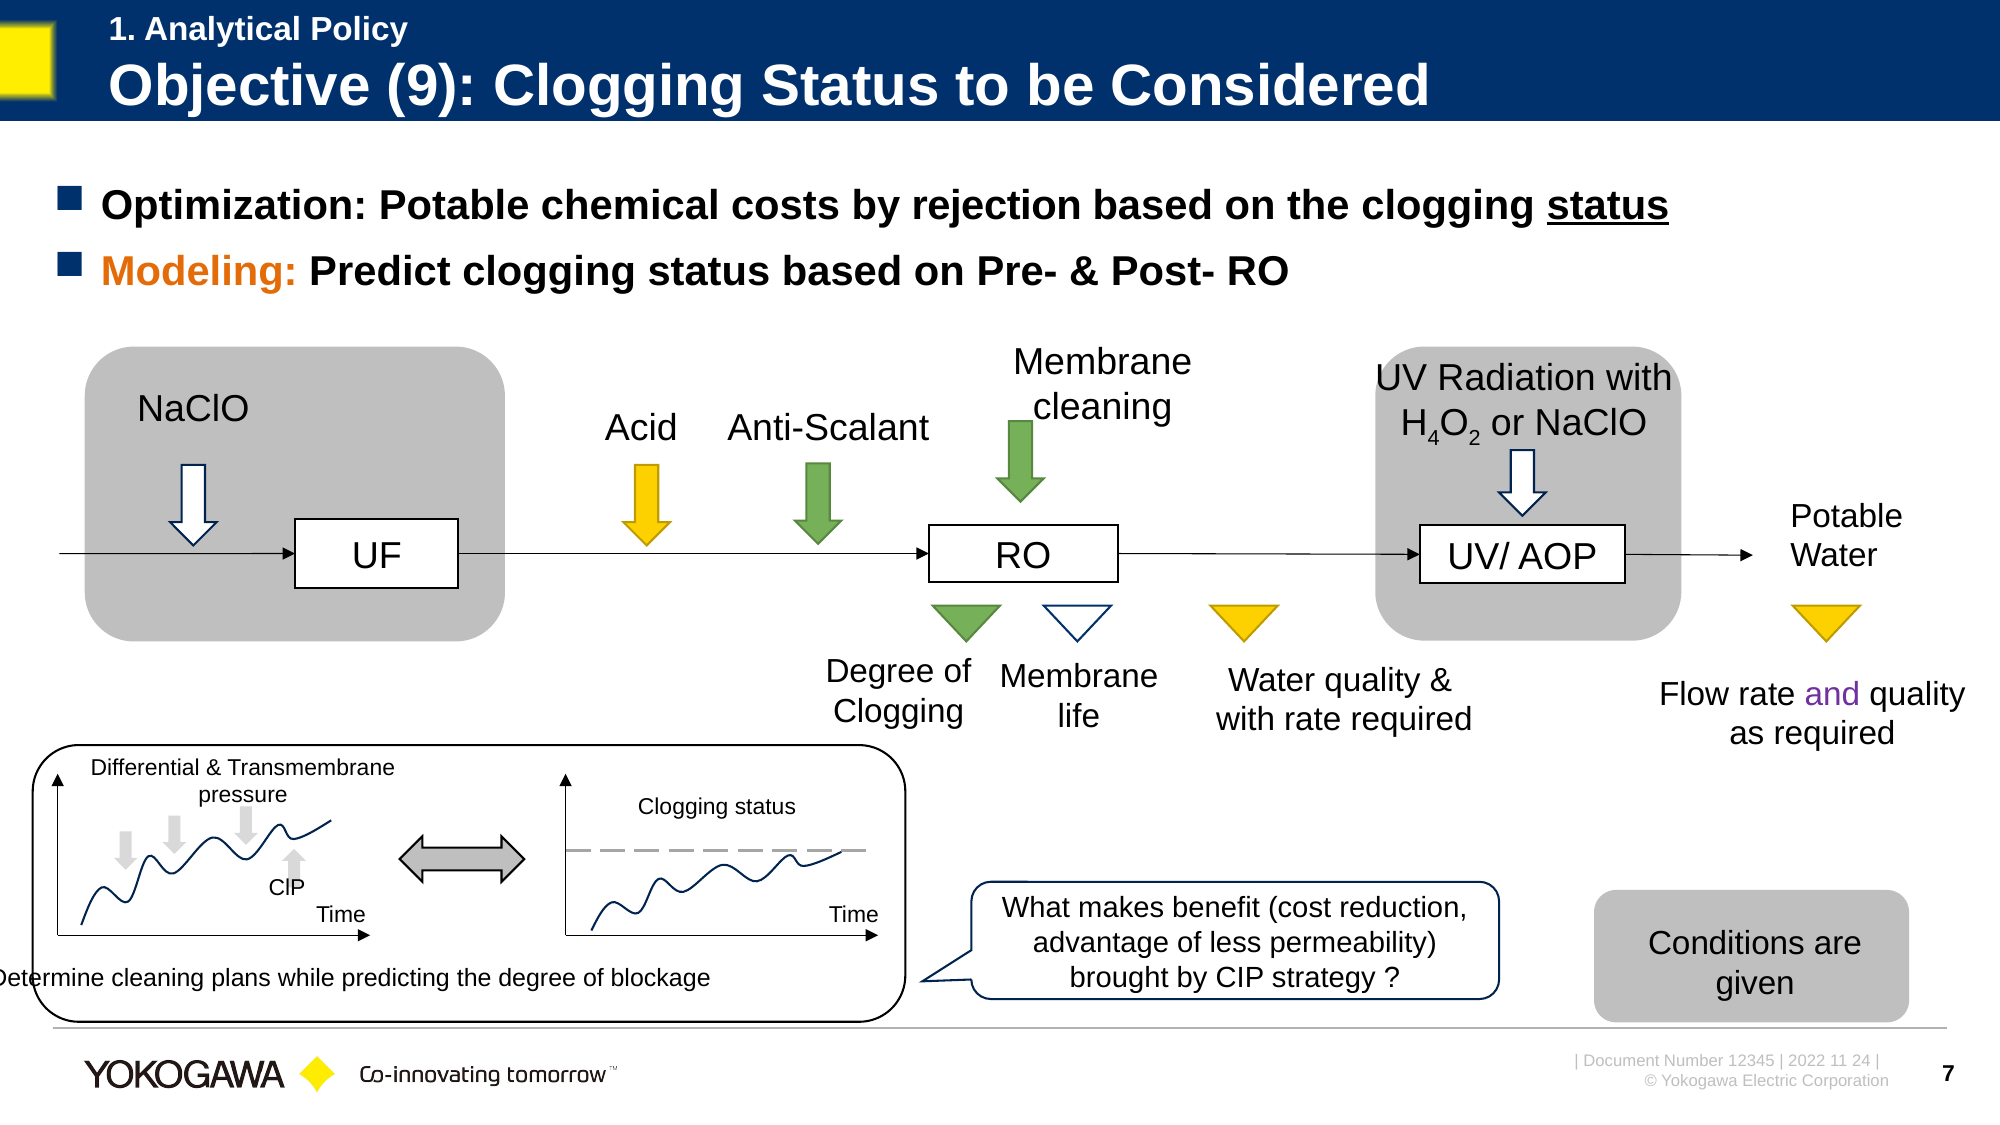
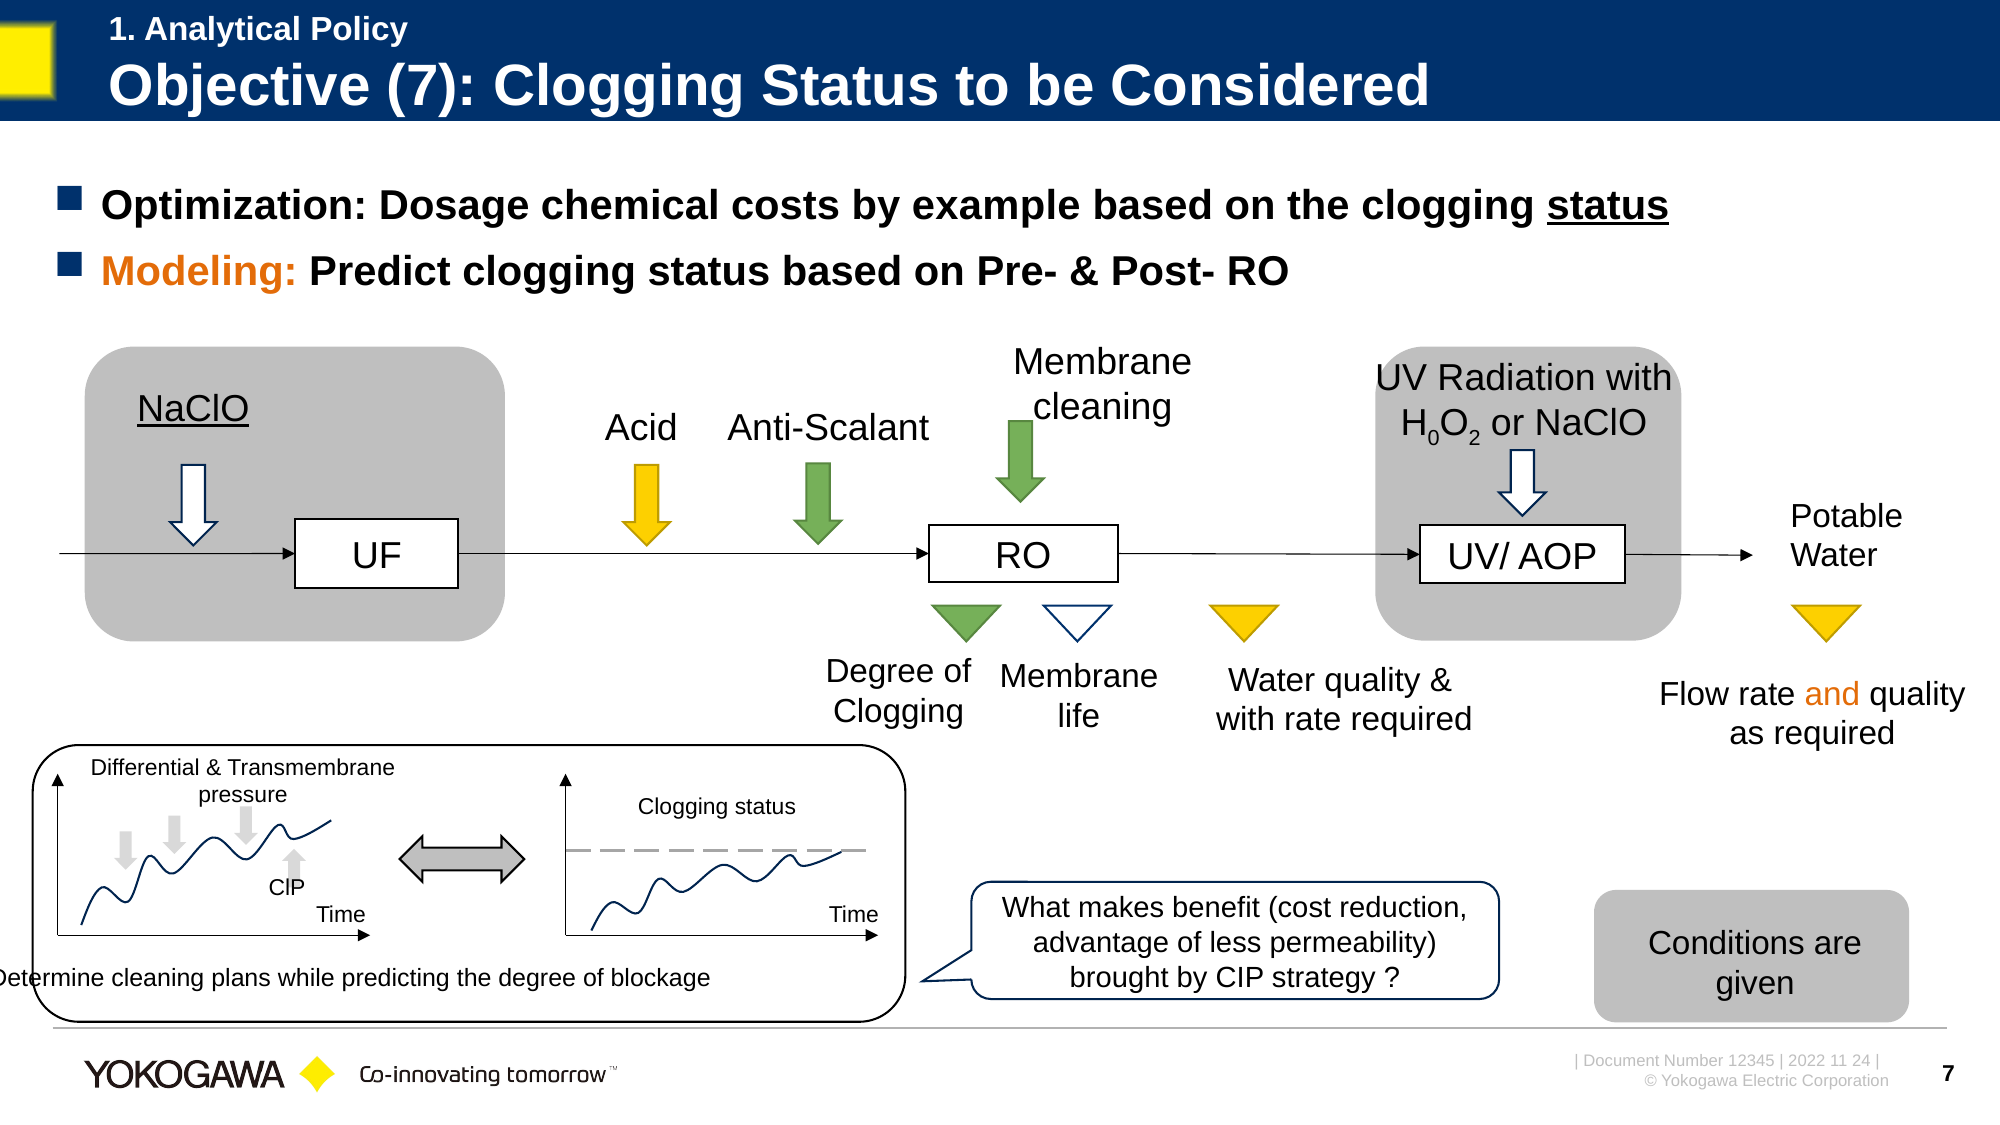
Objective 9: 9 -> 7
Optimization Potable: Potable -> Dosage
rejection: rejection -> example
NaClO at (193, 409) underline: none -> present
4: 4 -> 0
and colour: purple -> orange
